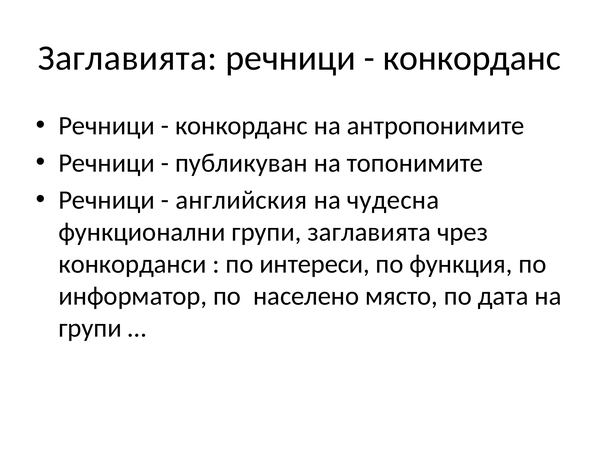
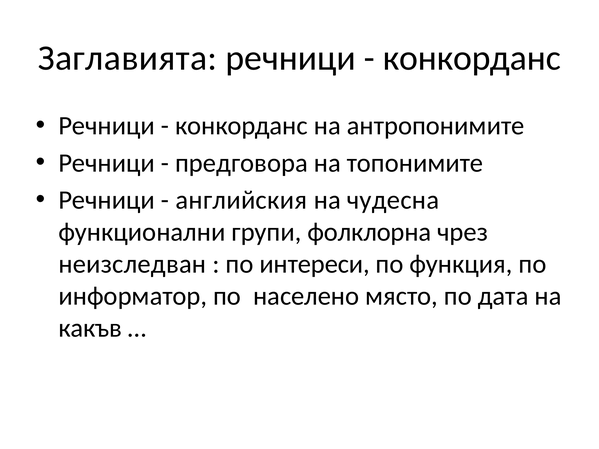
публикуван: публикуван -> предговора
групи заглавията: заглавията -> фолклорна
конкорданси: конкорданси -> неизследван
групи at (90, 328): групи -> какъв
